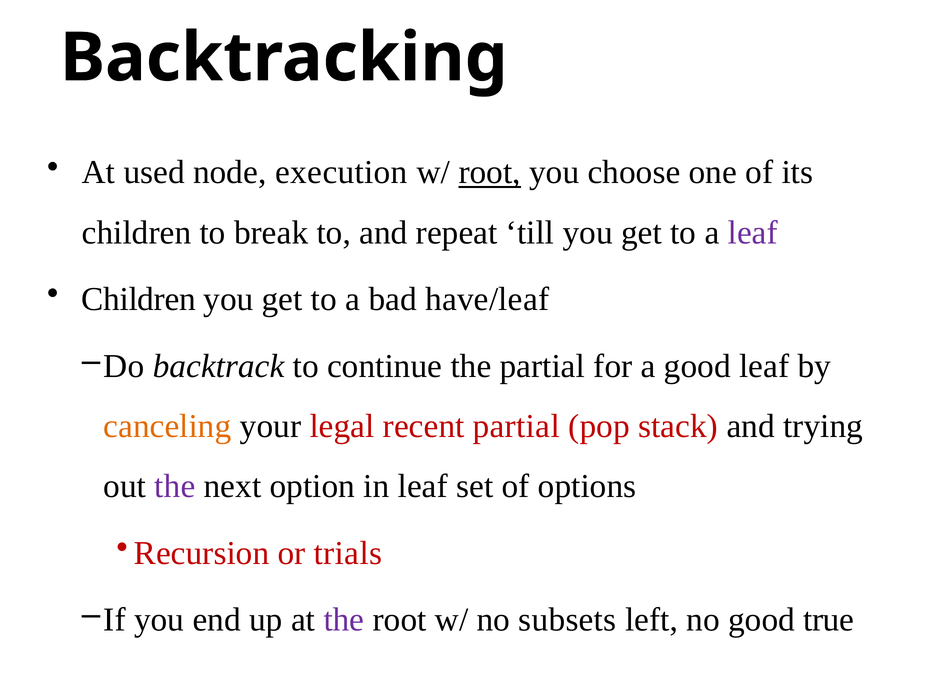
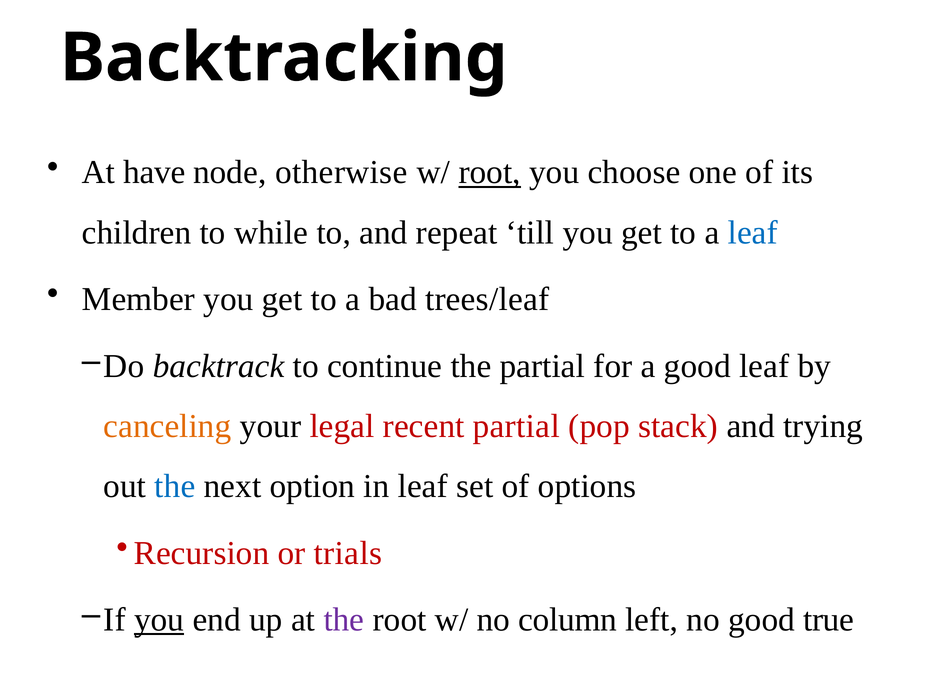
used: used -> have
execution: execution -> otherwise
break: break -> while
leaf at (753, 232) colour: purple -> blue
Children at (139, 299): Children -> Member
have/leaf: have/leaf -> trees/leaf
the at (175, 486) colour: purple -> blue
you at (159, 620) underline: none -> present
subsets: subsets -> column
